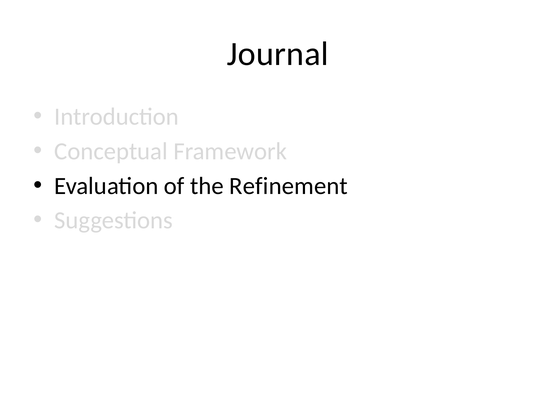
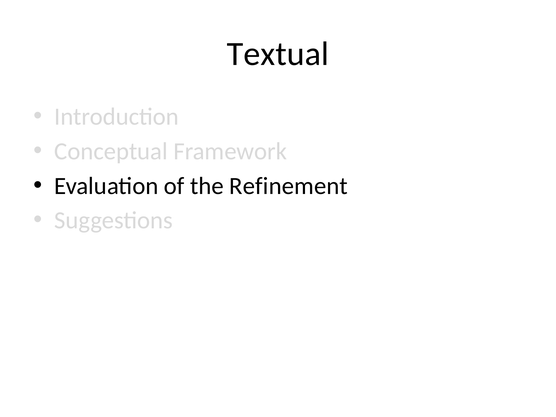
Journal: Journal -> Textual
